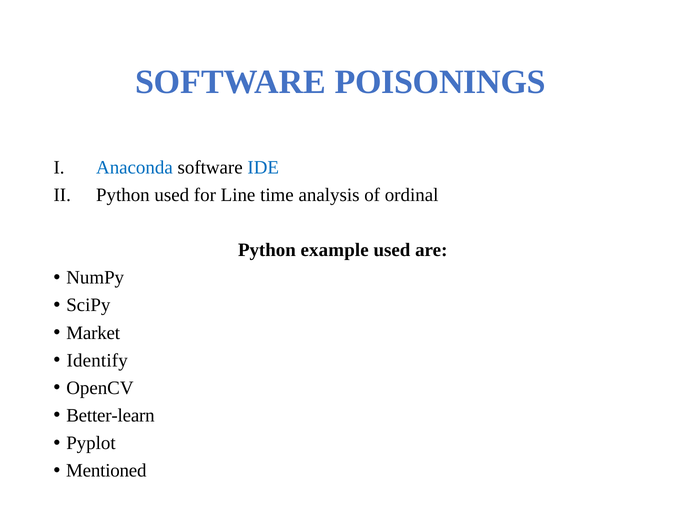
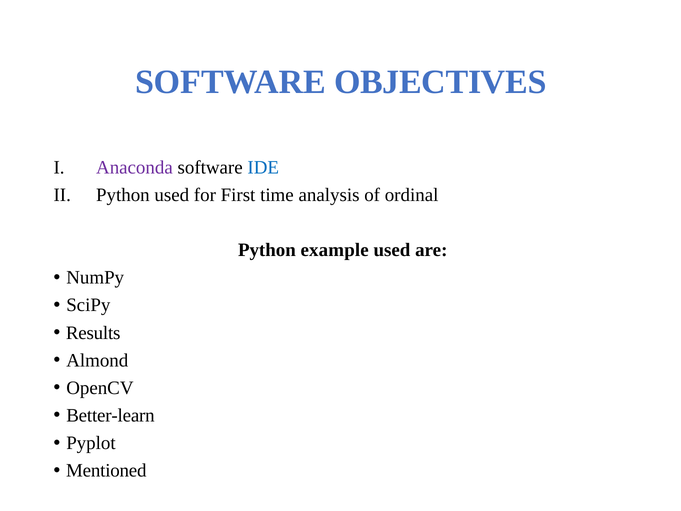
POISONINGS: POISONINGS -> OBJECTIVES
Anaconda colour: blue -> purple
Line: Line -> First
Market: Market -> Results
Identify: Identify -> Almond
